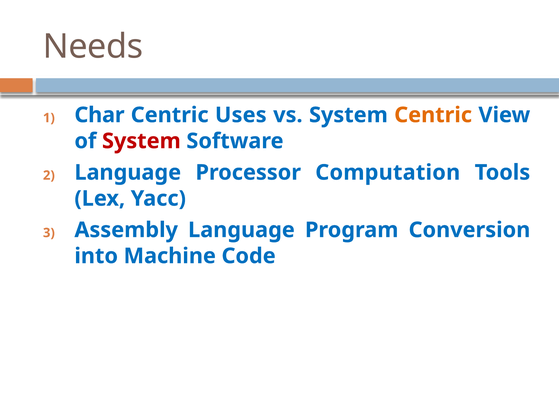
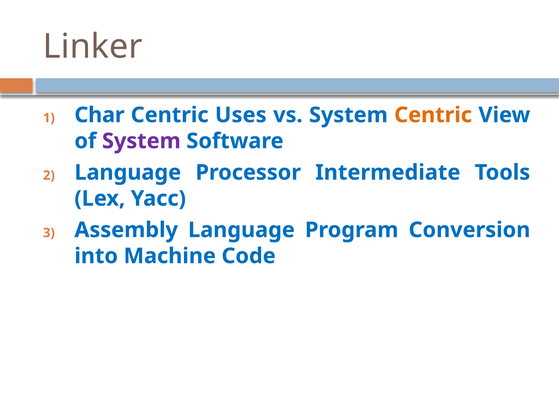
Needs: Needs -> Linker
System at (141, 141) colour: red -> purple
Computation: Computation -> Intermediate
